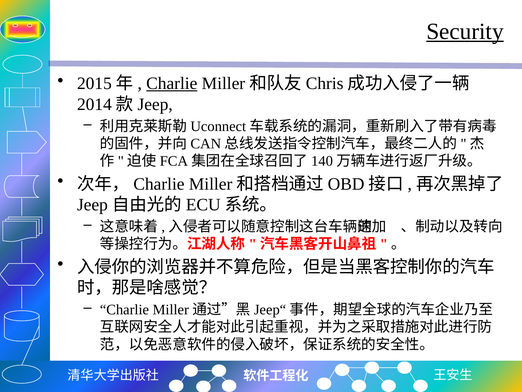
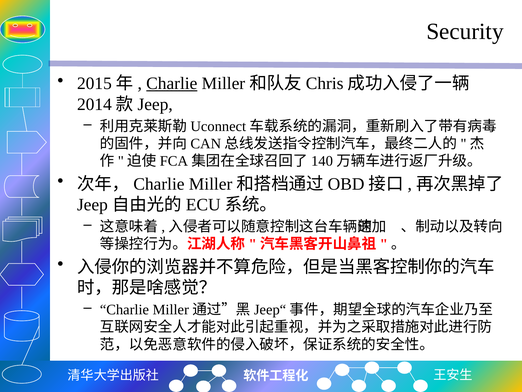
Security underline: present -> none
